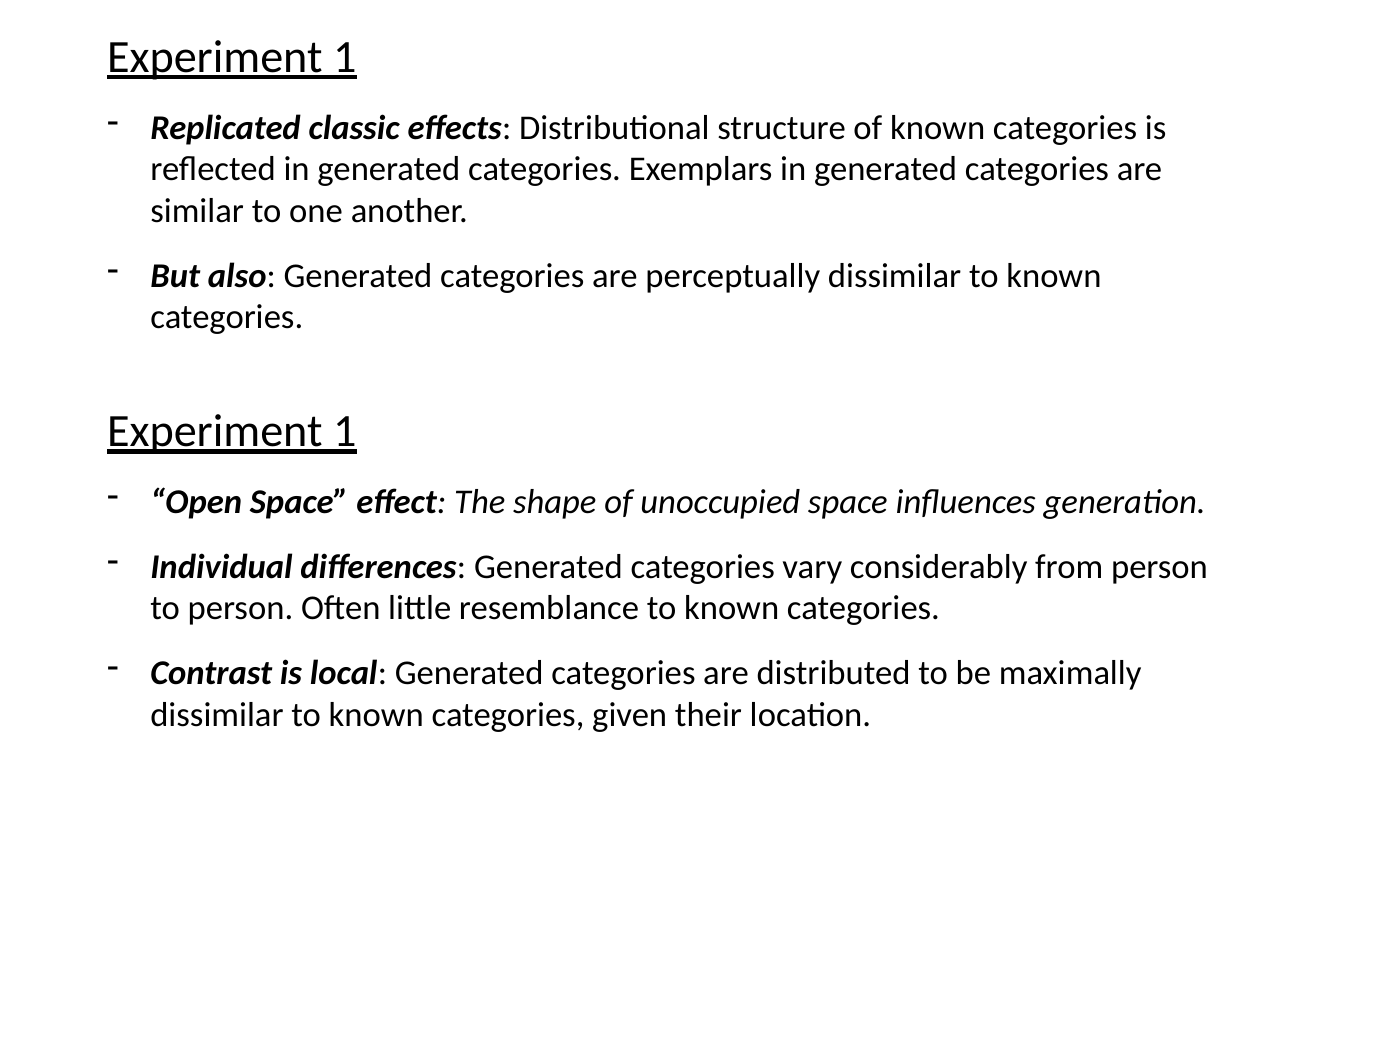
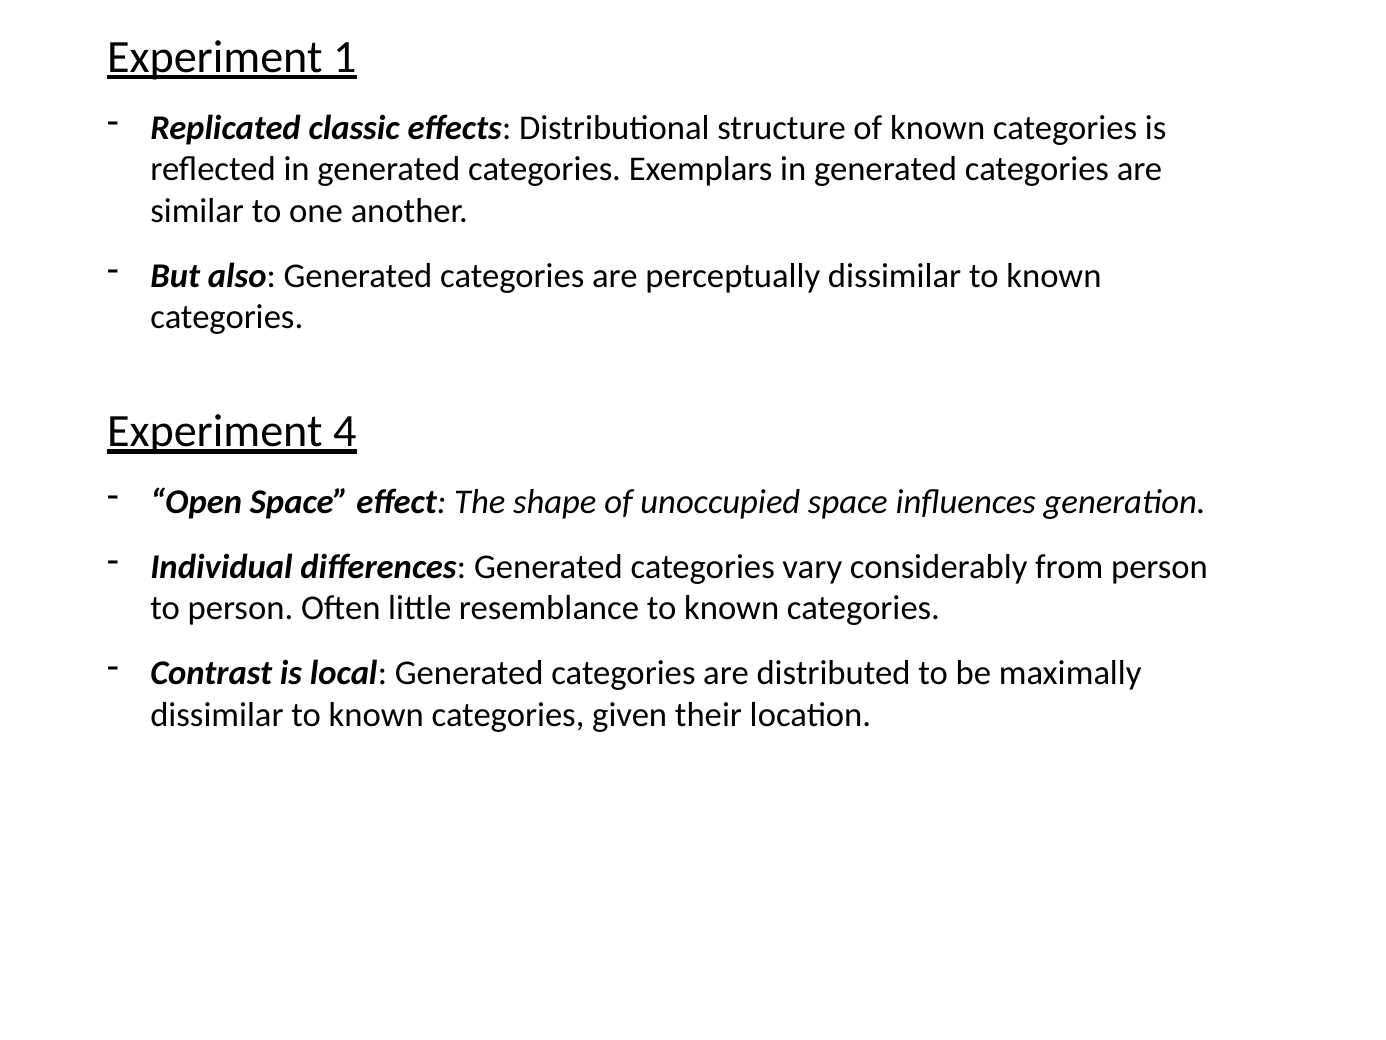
1 at (345, 431): 1 -> 4
